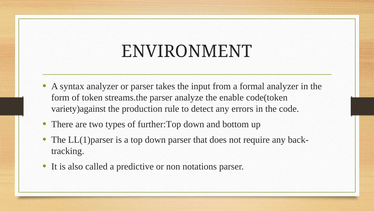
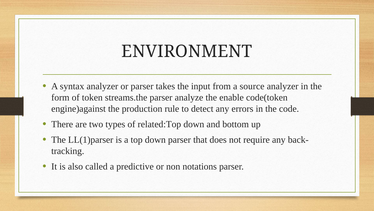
formal: formal -> source
variety)against: variety)against -> engine)against
further:Top: further:Top -> related:Top
